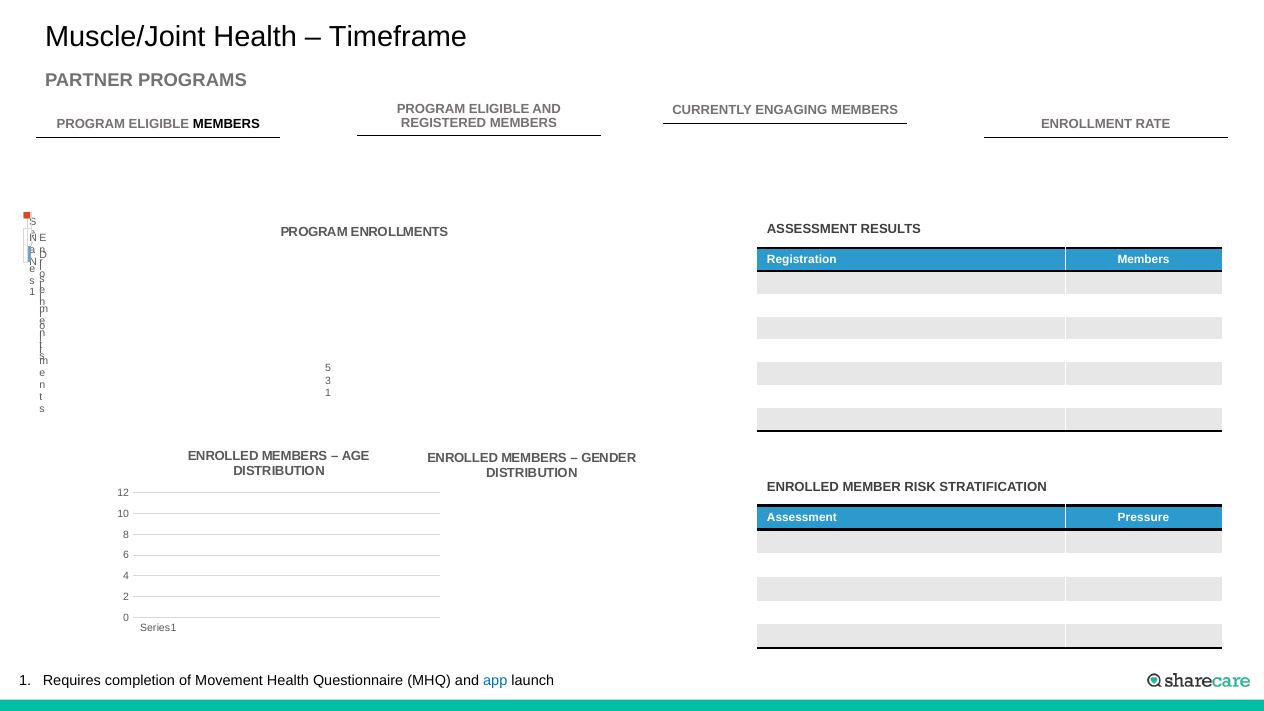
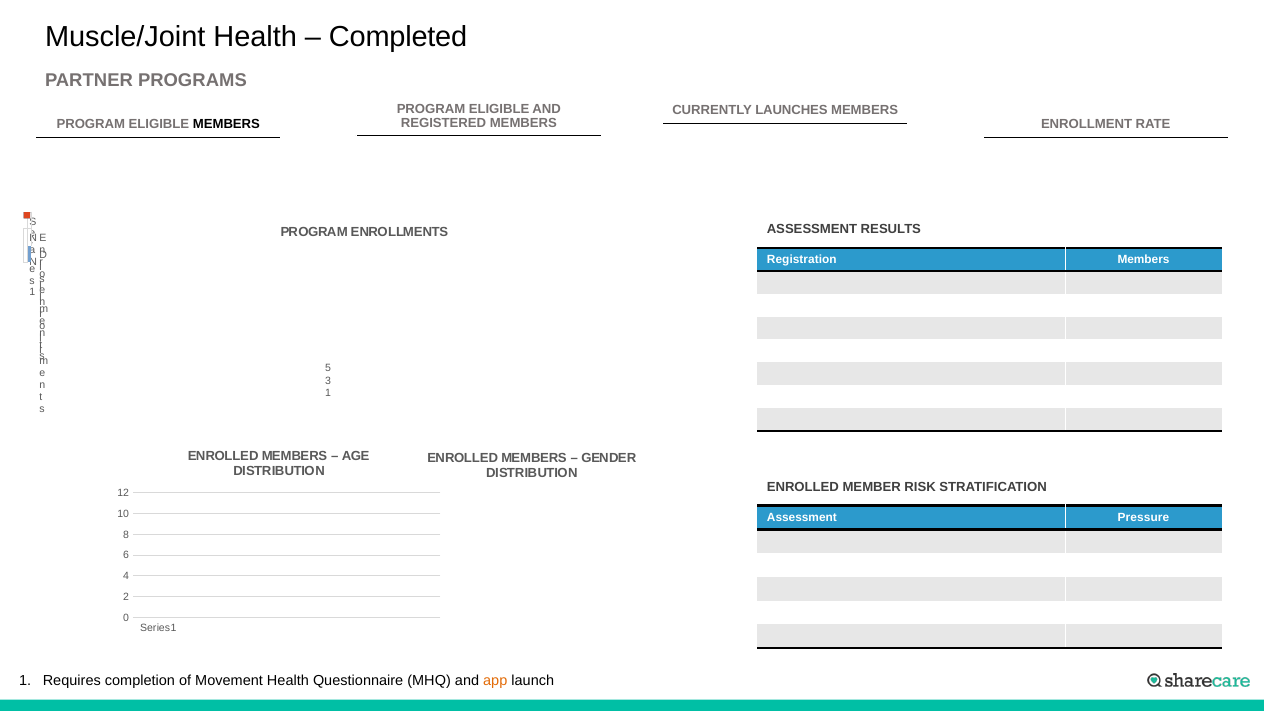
Timeframe: Timeframe -> Completed
ENGAGING: ENGAGING -> LAUNCHES
app colour: blue -> orange
